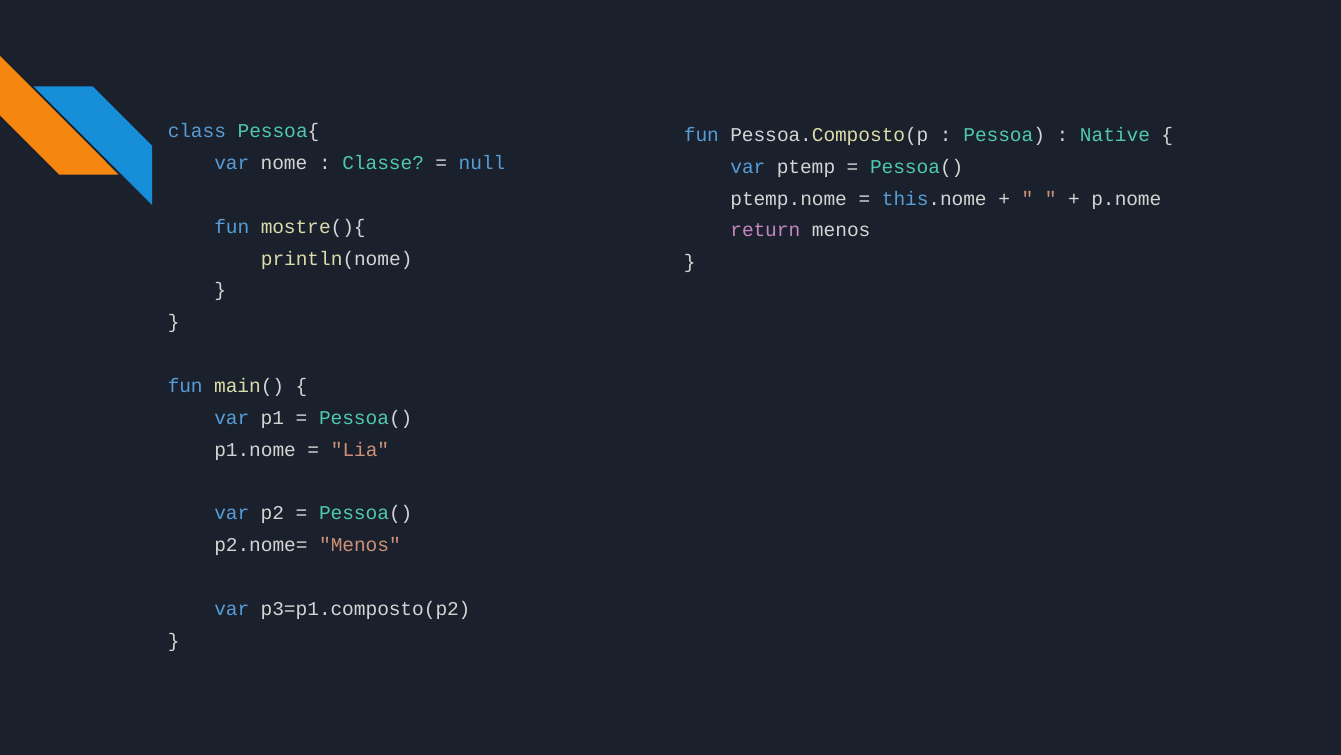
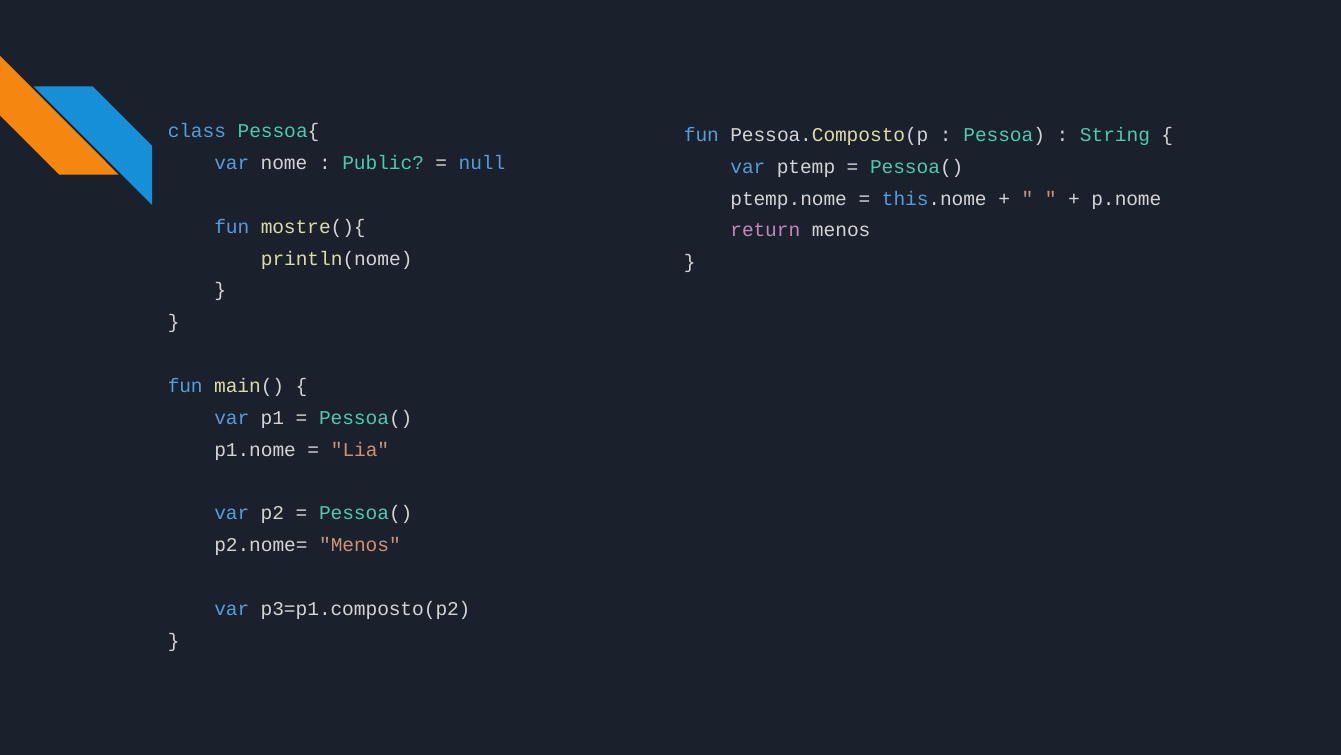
Native: Native -> String
Classe: Classe -> Public
